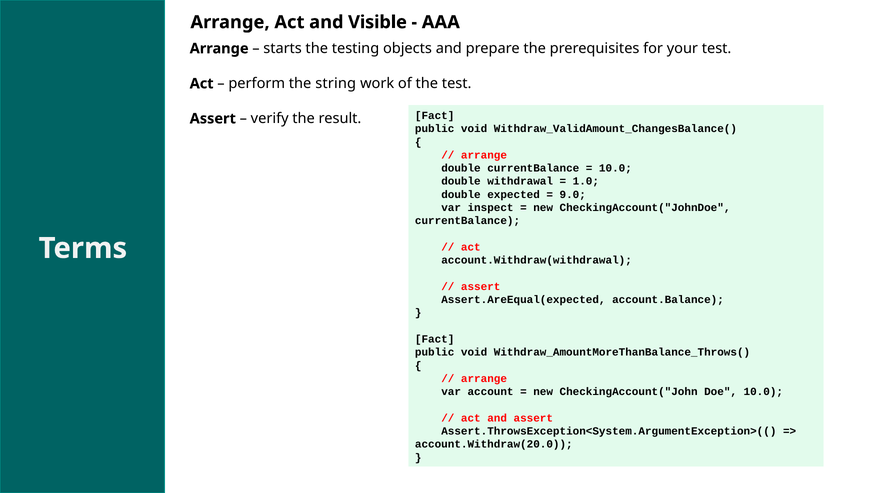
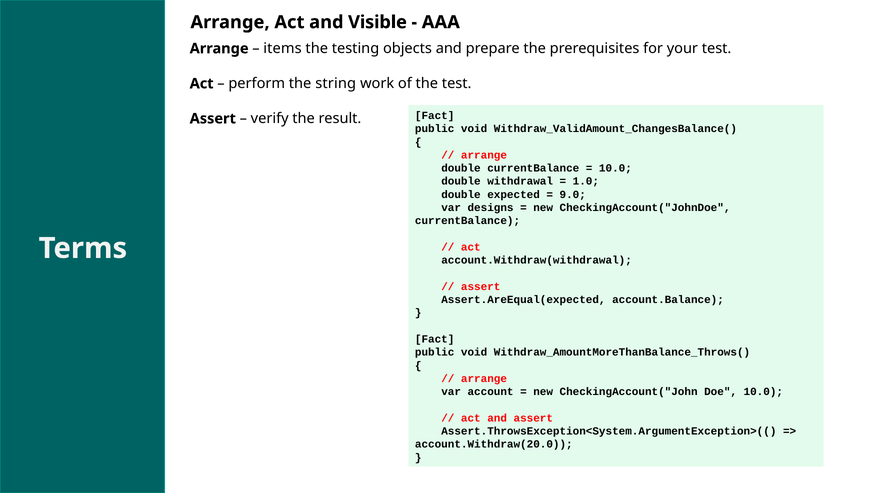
starts: starts -> items
inspect: inspect -> designs
